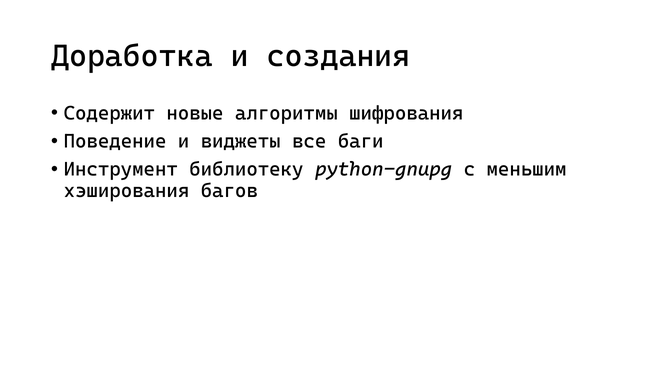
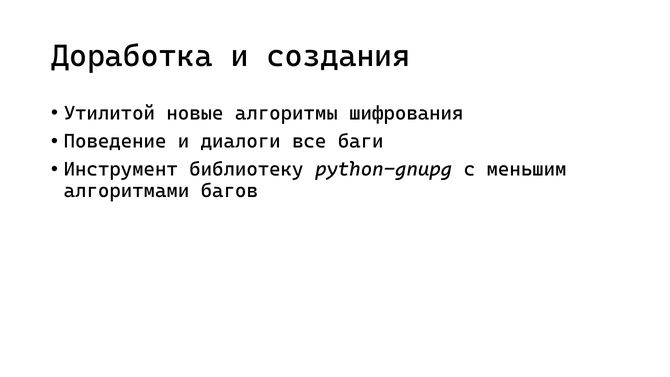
Содержит: Содержит -> Утилитой
виджеты: виджеты -> диалоги
хэширования: хэширования -> алгоритмами
